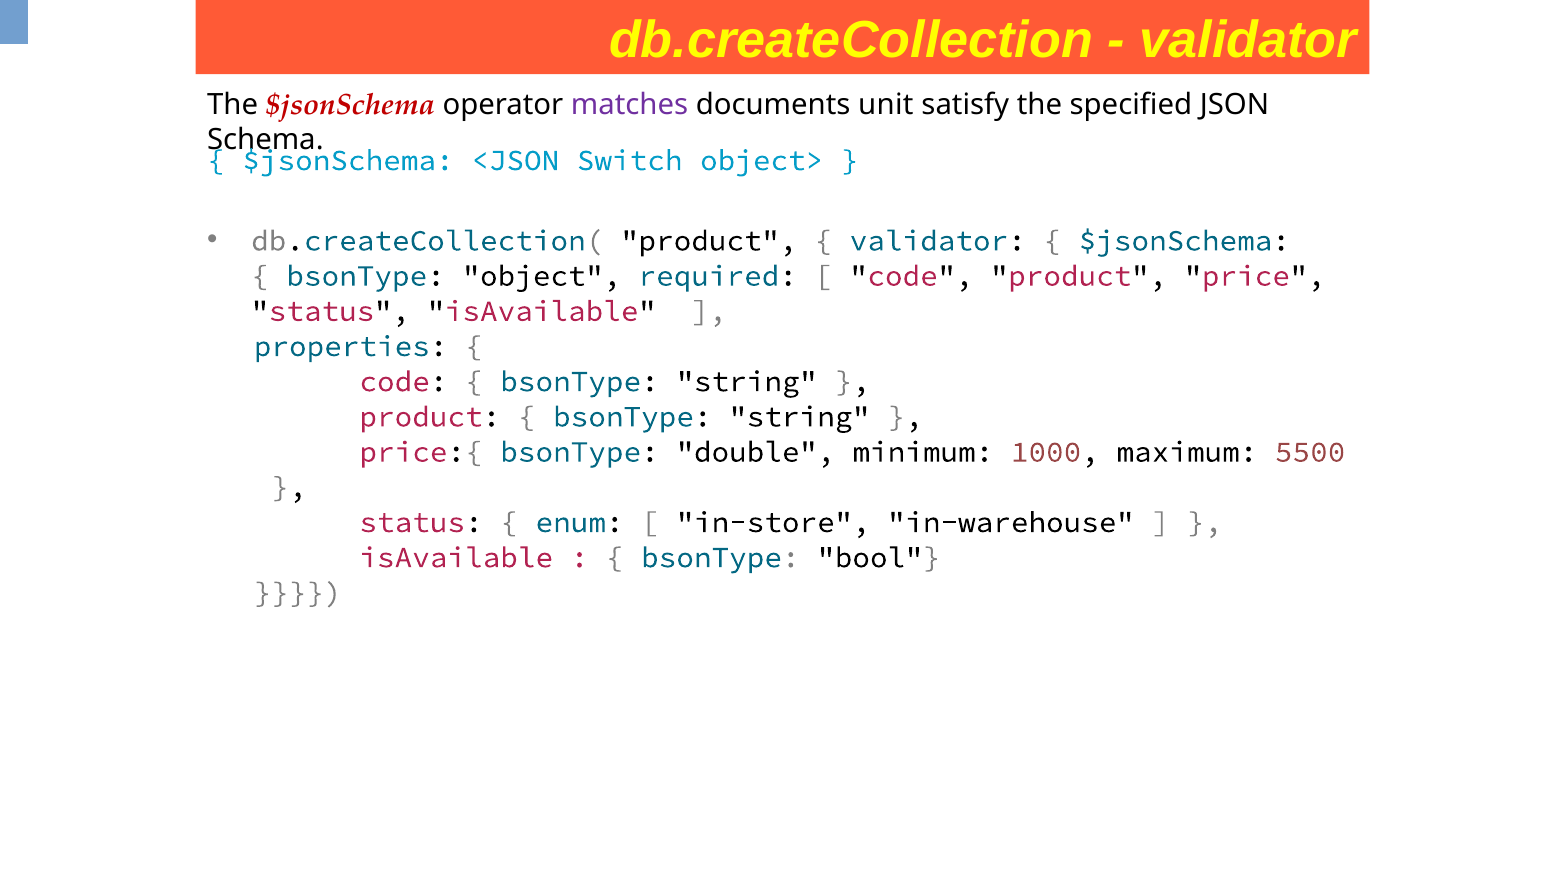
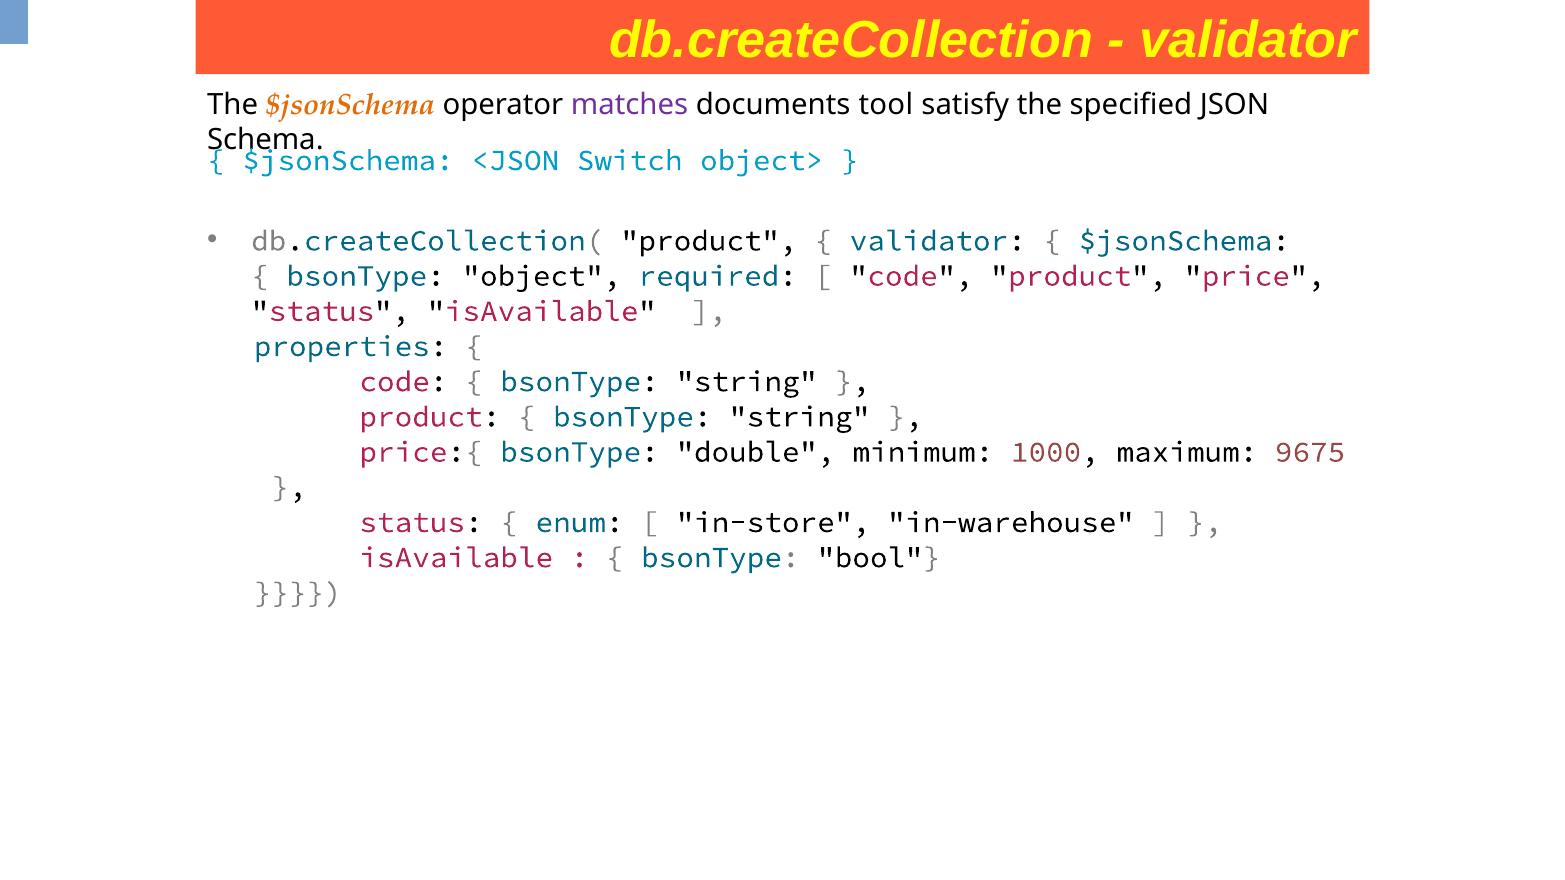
$jsonSchema at (350, 105) colour: red -> orange
unit: unit -> tool
5500: 5500 -> 9675
